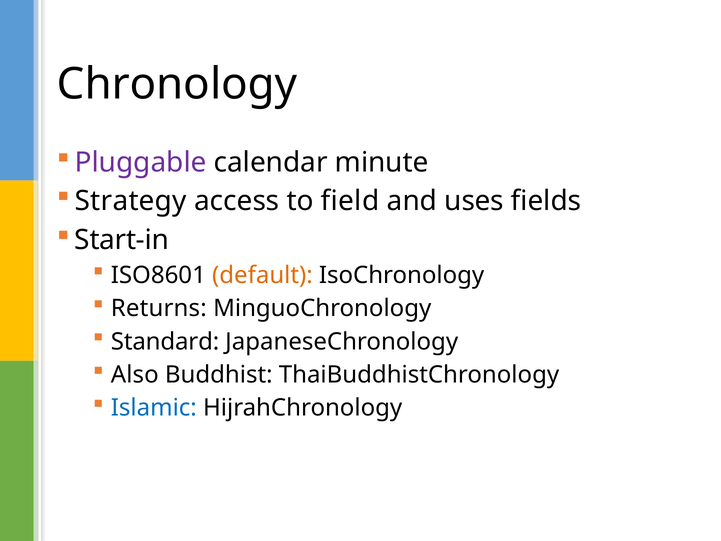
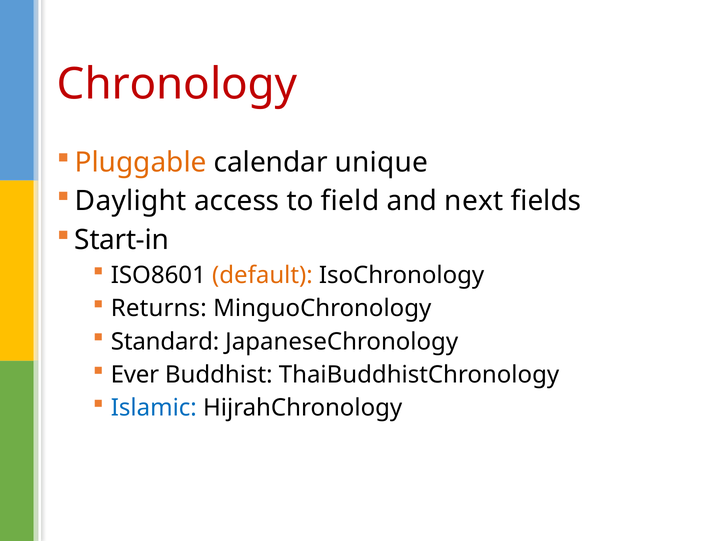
Chronology colour: black -> red
Pluggable colour: purple -> orange
minute: minute -> unique
Strategy: Strategy -> Daylight
uses: uses -> next
Also: Also -> Ever
